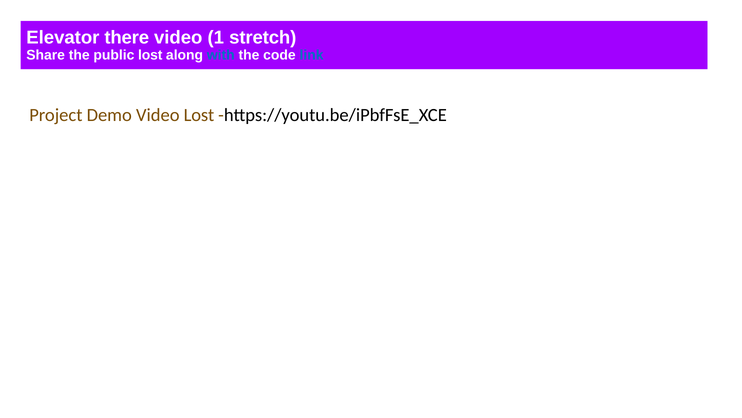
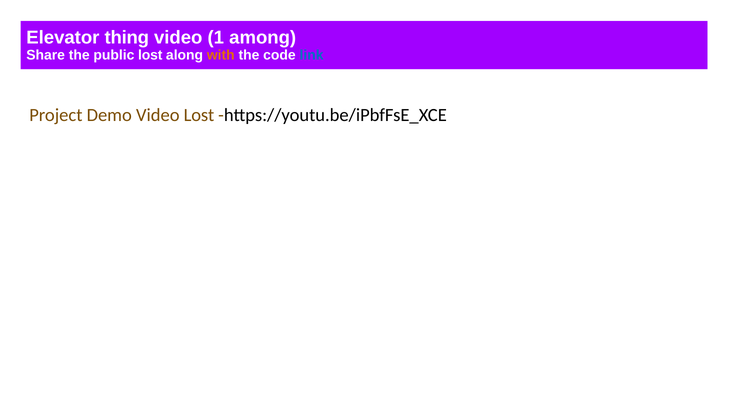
there: there -> thing
stretch: stretch -> among
with colour: blue -> orange
